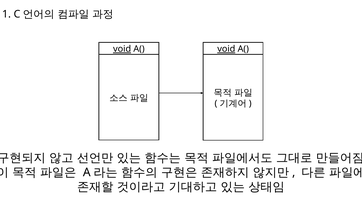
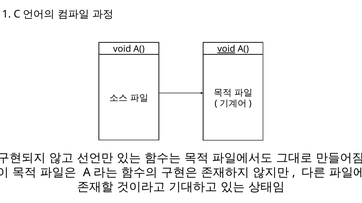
void at (122, 49) underline: present -> none
